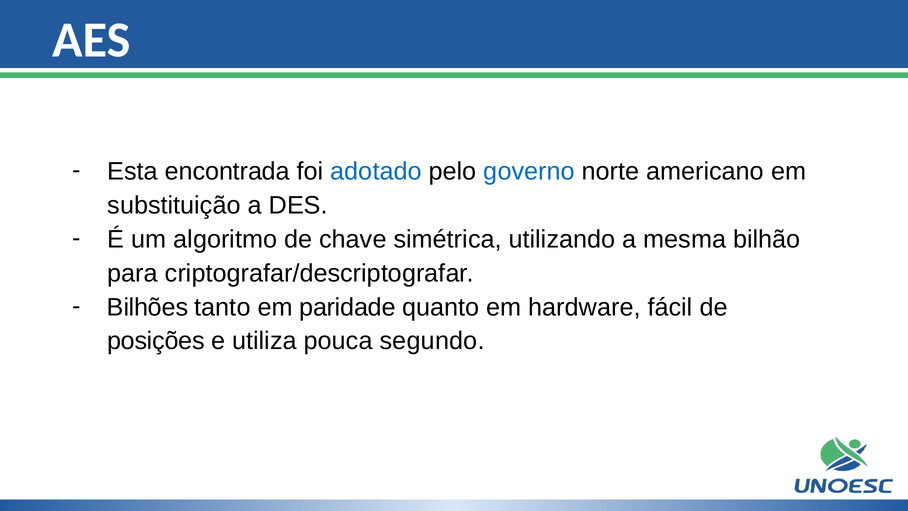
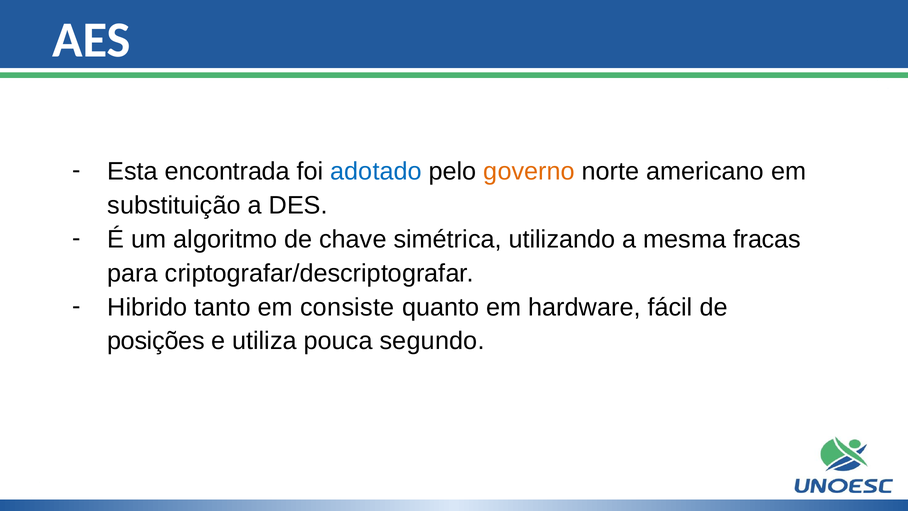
governo colour: blue -> orange
bilhão: bilhão -> fracas
Bilhões: Bilhões -> Hibrido
paridade: paridade -> consiste
